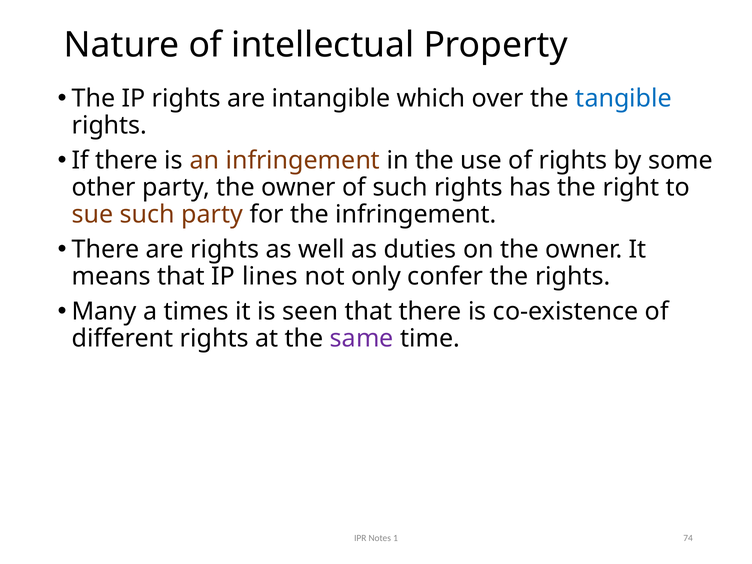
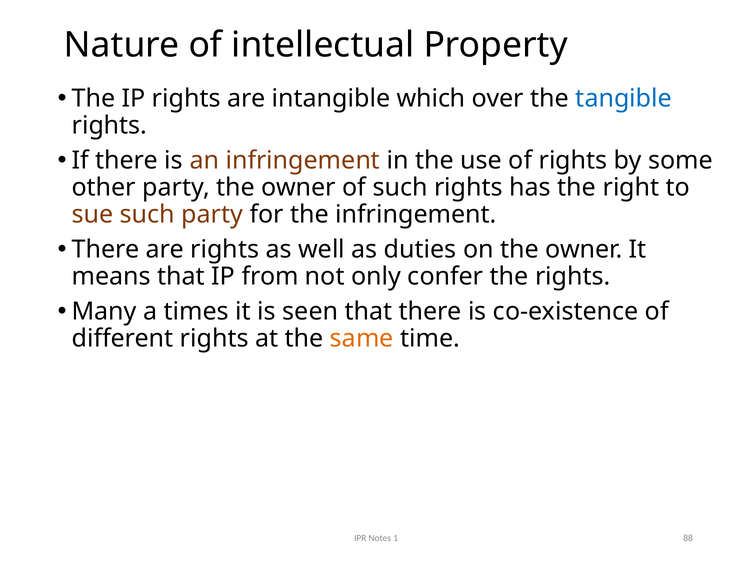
lines: lines -> from
same colour: purple -> orange
74: 74 -> 88
